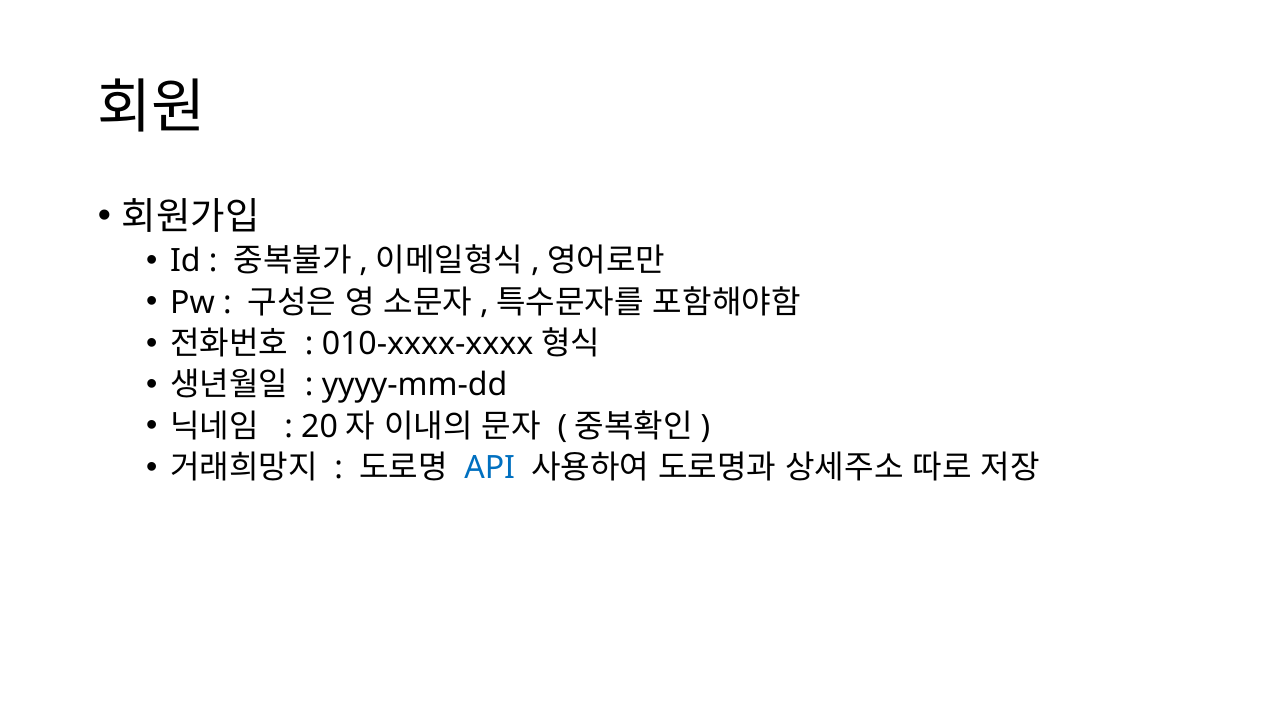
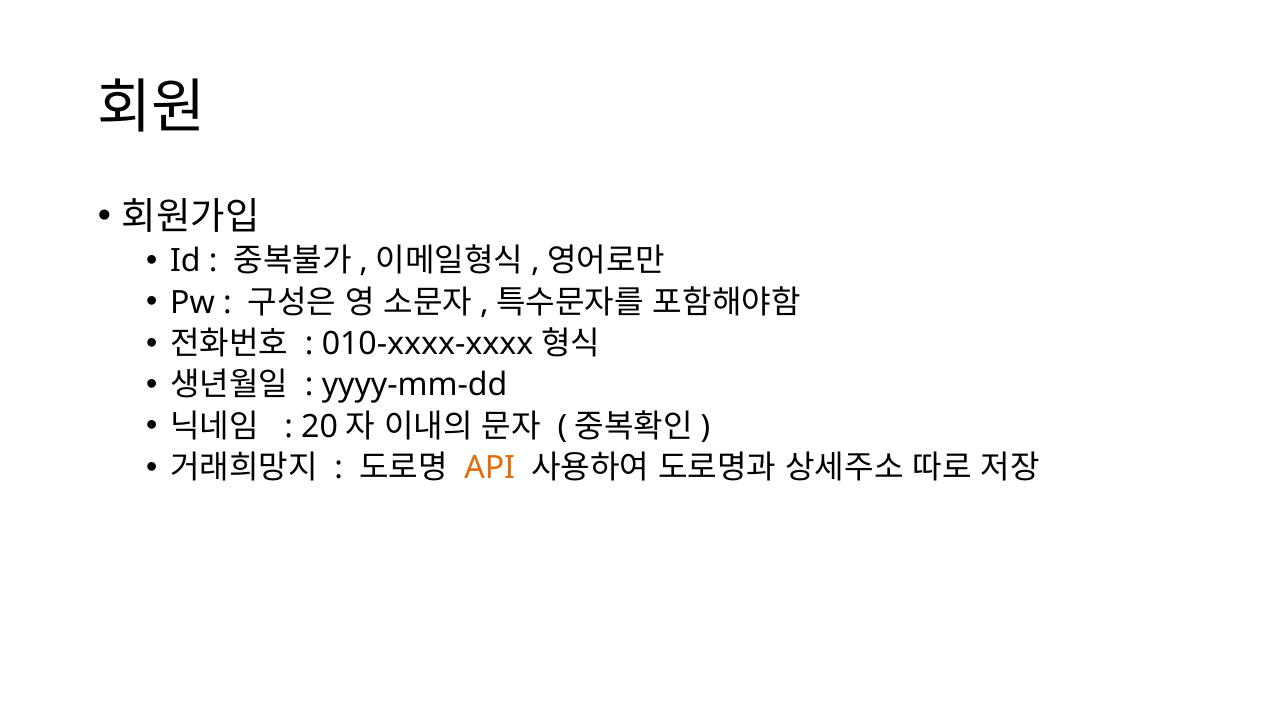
API colour: blue -> orange
